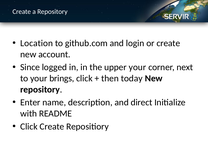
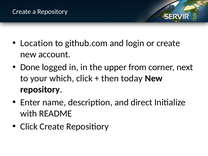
Since: Since -> Done
upper your: your -> from
brings: brings -> which
